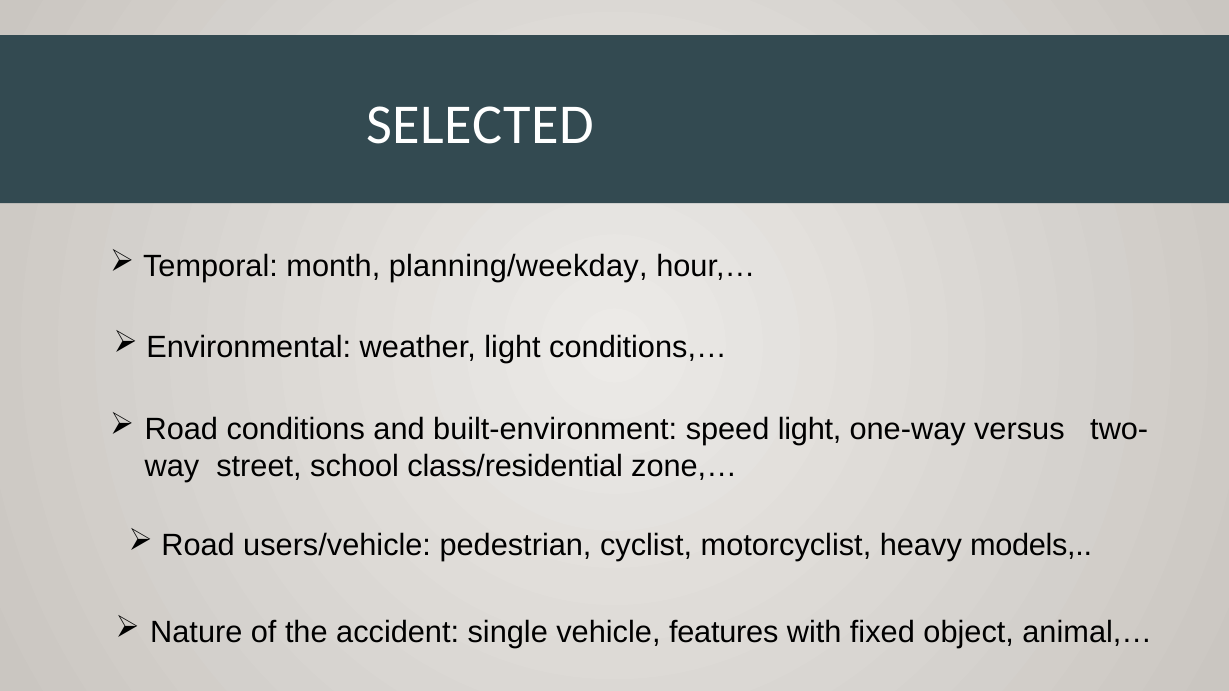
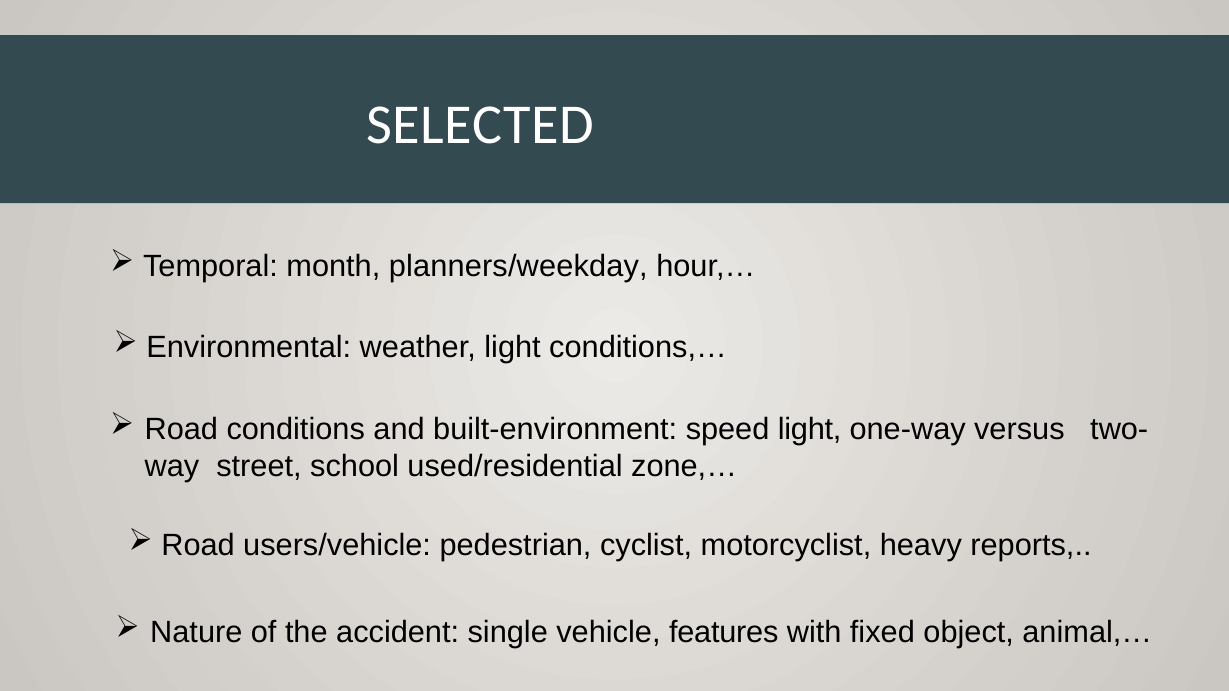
planning/weekday: planning/weekday -> planners/weekday
class/residential: class/residential -> used/residential
models: models -> reports
